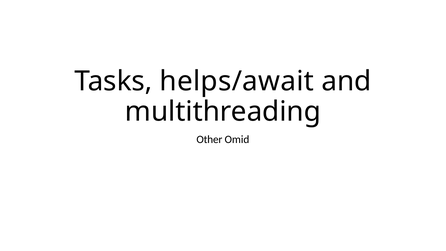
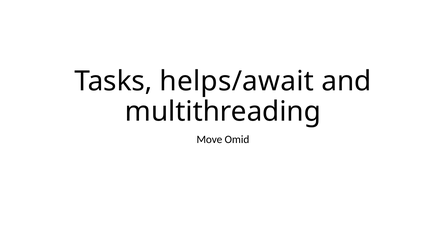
Other: Other -> Move
